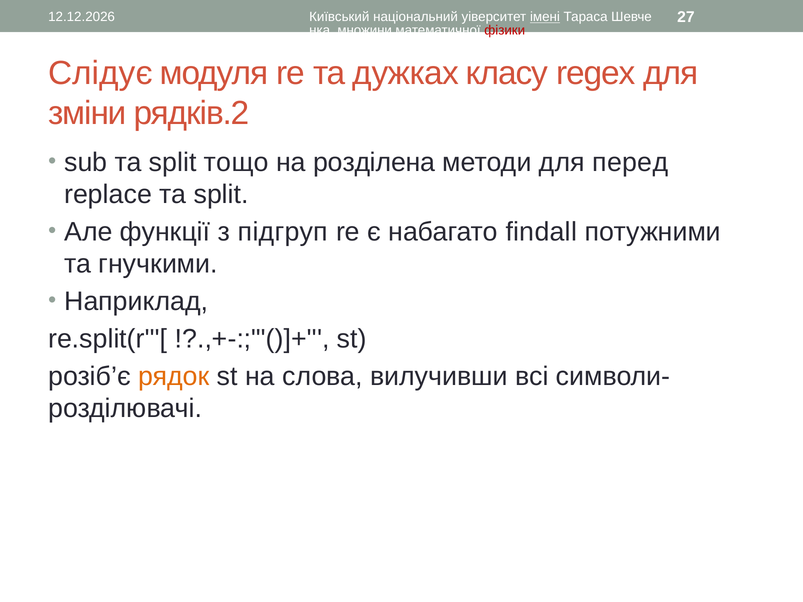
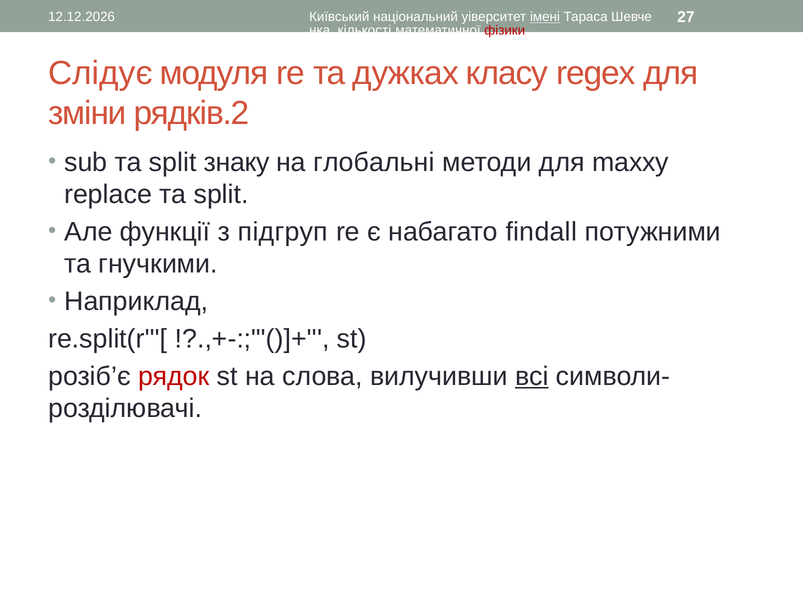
множини: множини -> кількості
тощо: тощо -> знаку
розділена: розділена -> глобальні
перед: перед -> maxxy
рядок colour: orange -> red
всі underline: none -> present
